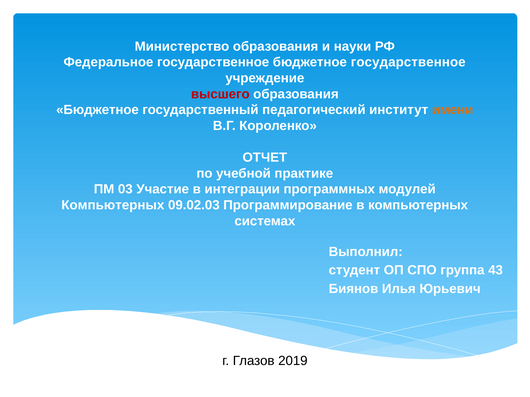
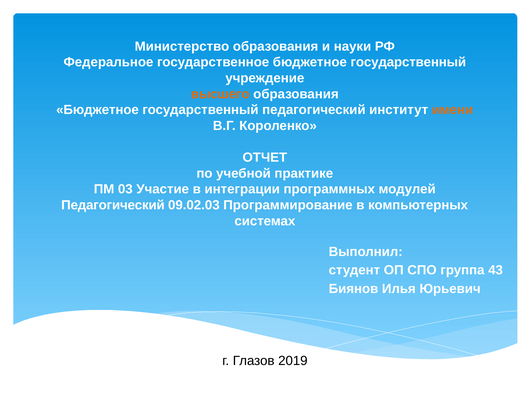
государственное бюджетное государственное: государственное -> государственный
высшего colour: red -> orange
Компьютерных at (113, 205): Компьютерных -> Педагогический
